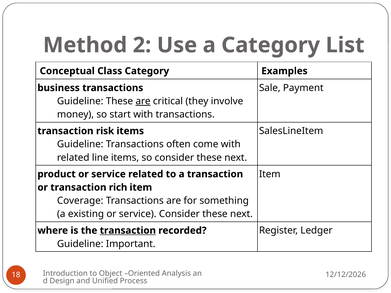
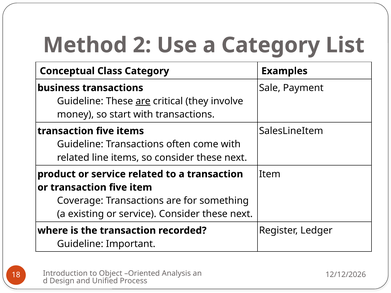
risk at (105, 131): risk -> five
or transaction rich: rich -> five
transaction at (128, 231) underline: present -> none
